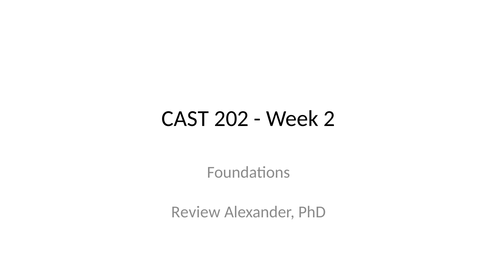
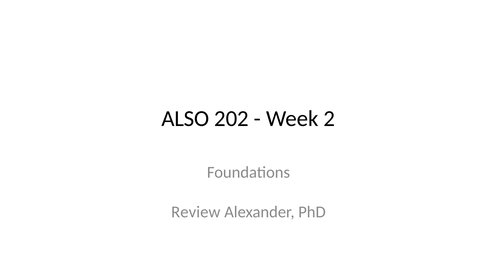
CAST: CAST -> ALSO
